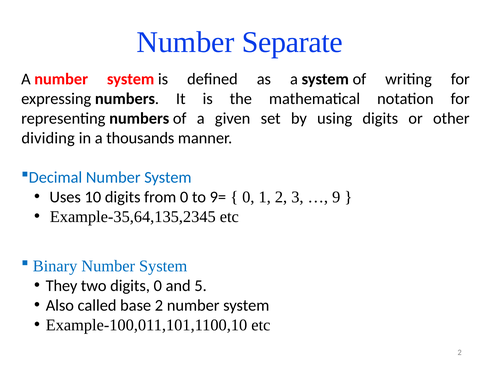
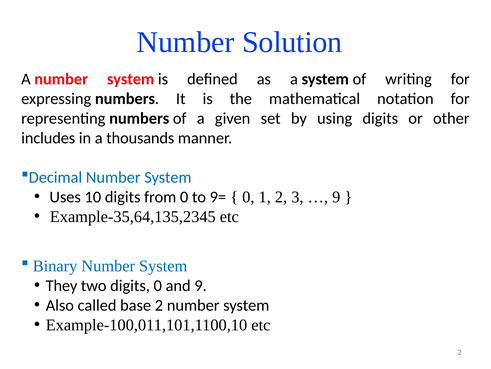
Separate: Separate -> Solution
dividing: dividing -> includes
and 5: 5 -> 9
